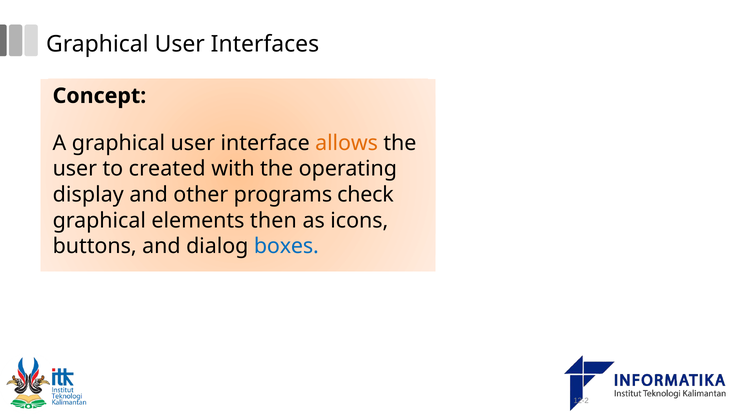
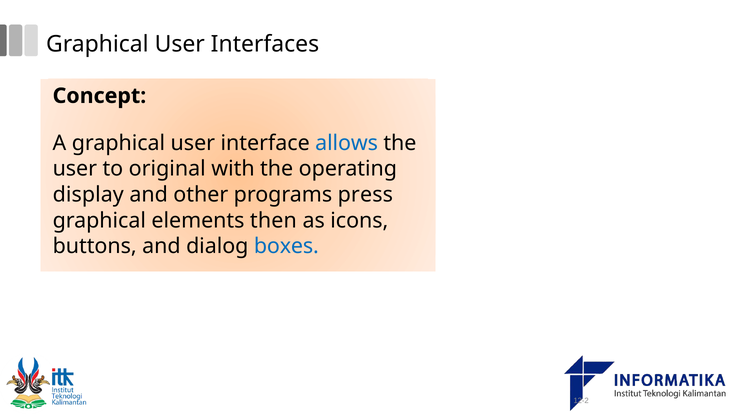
allows colour: orange -> blue
created: created -> original
check: check -> press
